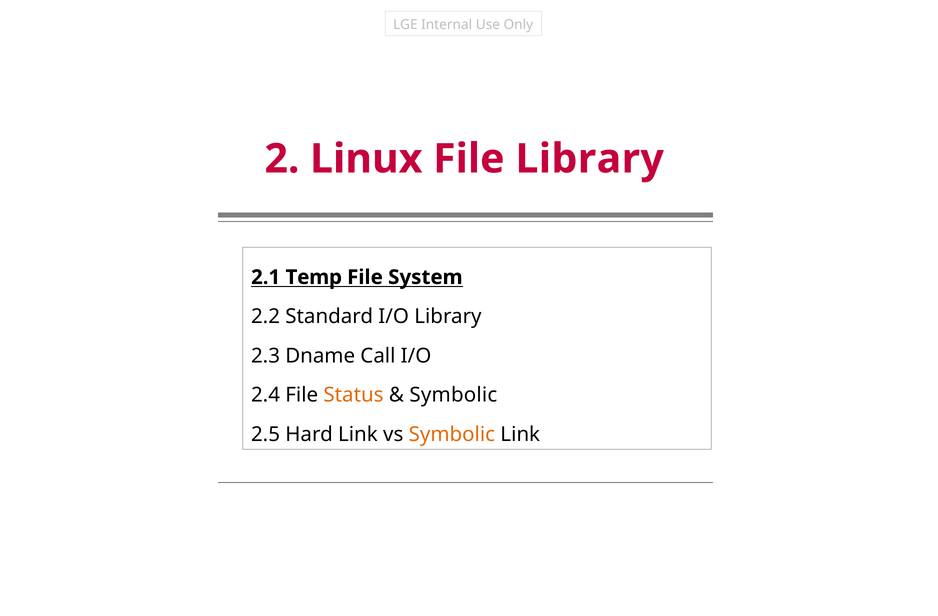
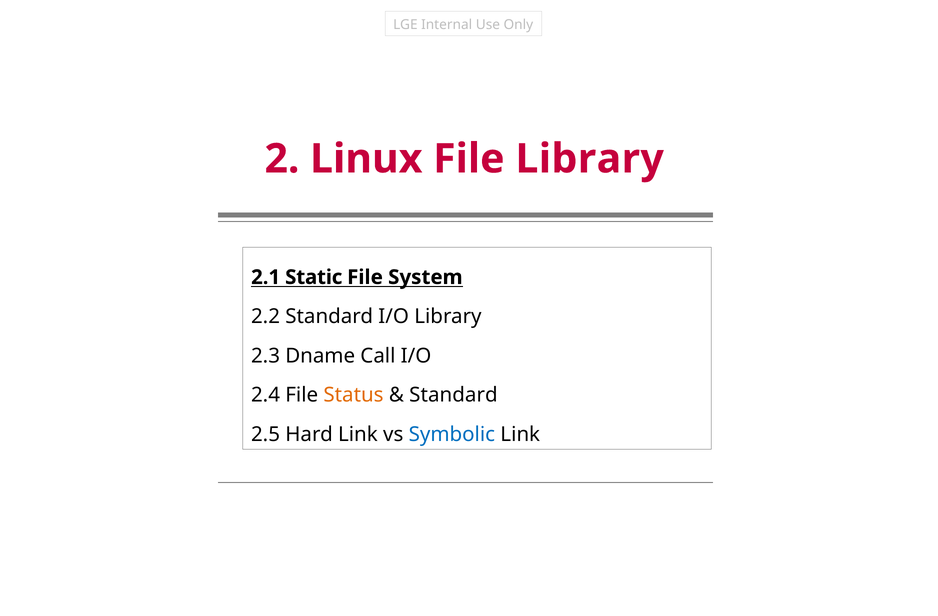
Temp: Temp -> Static
Symbolic at (453, 395): Symbolic -> Standard
Symbolic at (452, 434) colour: orange -> blue
